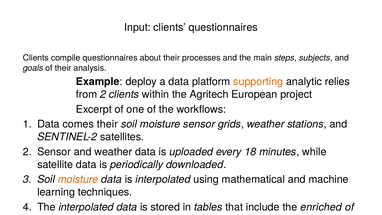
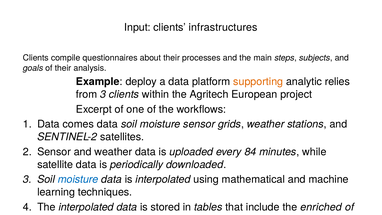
clients questionnaires: questionnaires -> infrastructures
from 2: 2 -> 3
comes their: their -> data
18: 18 -> 84
moisture at (78, 179) colour: orange -> blue
